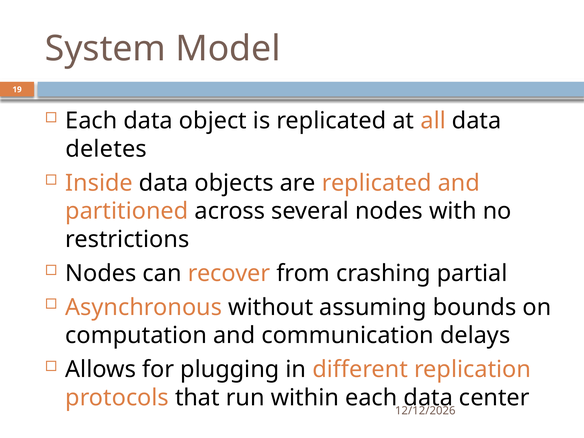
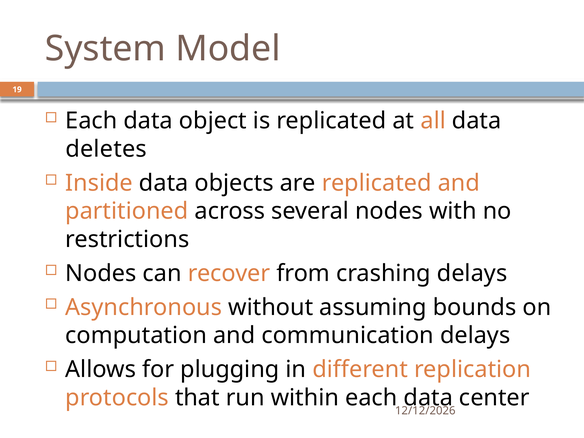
crashing partial: partial -> delays
